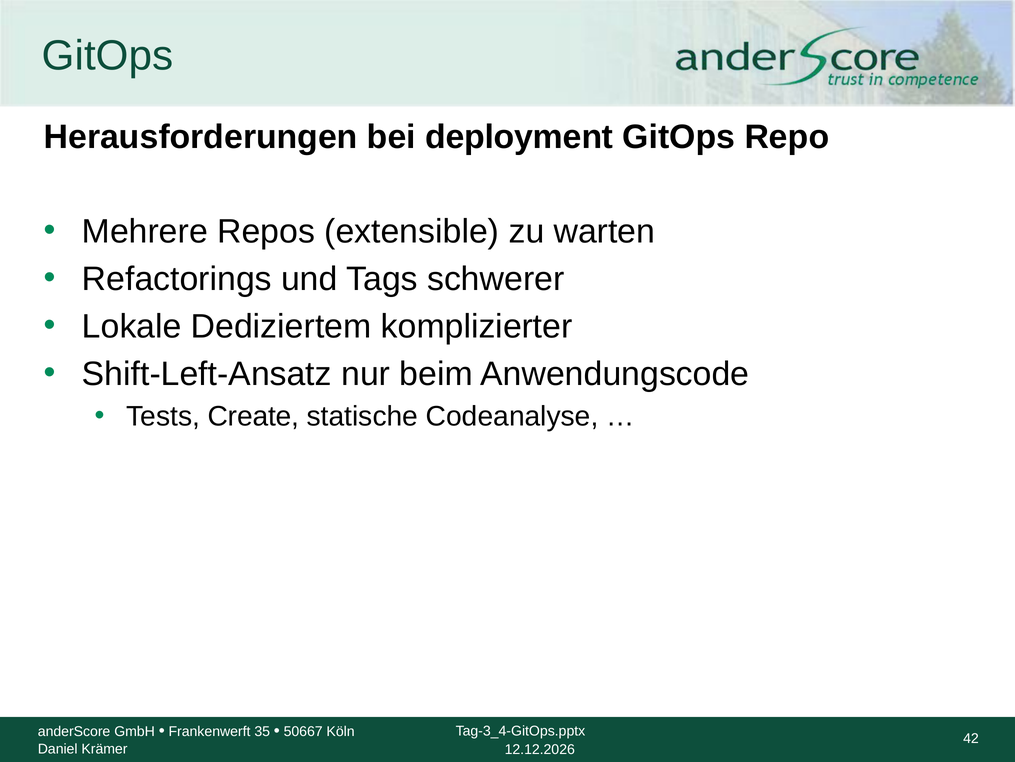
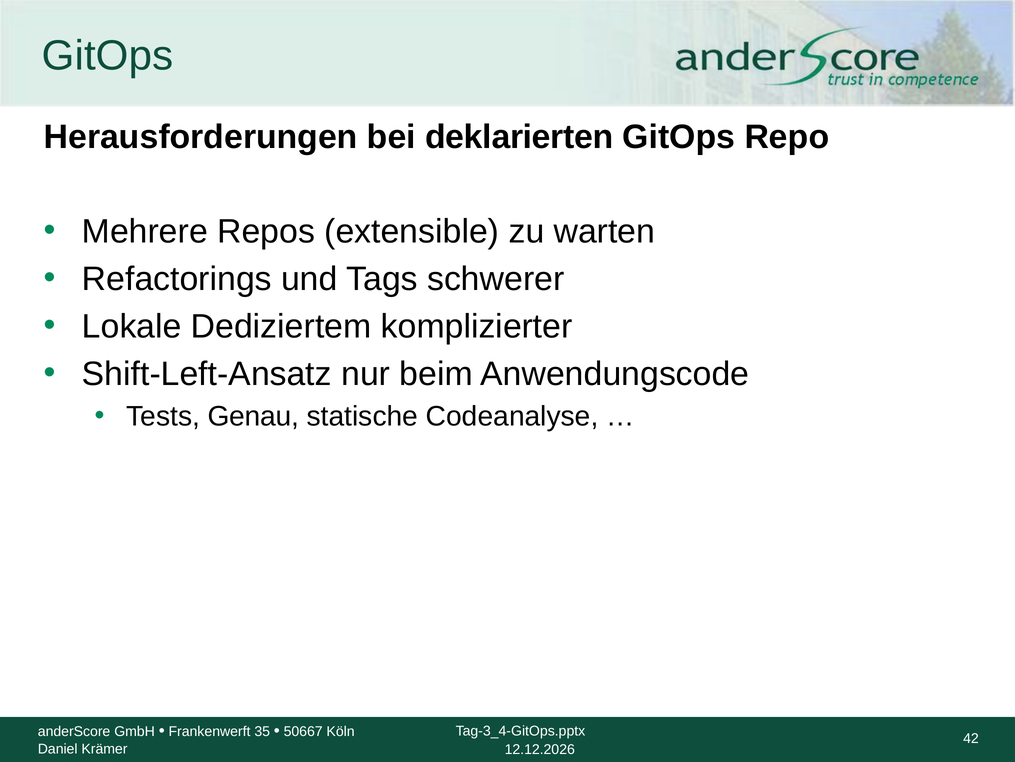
deployment: deployment -> deklarierten
Create: Create -> Genau
